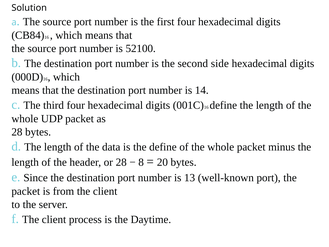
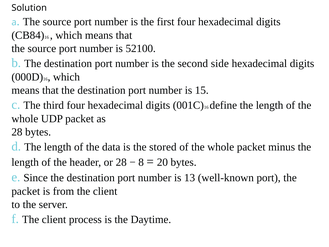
14: 14 -> 15
the define: define -> stored
